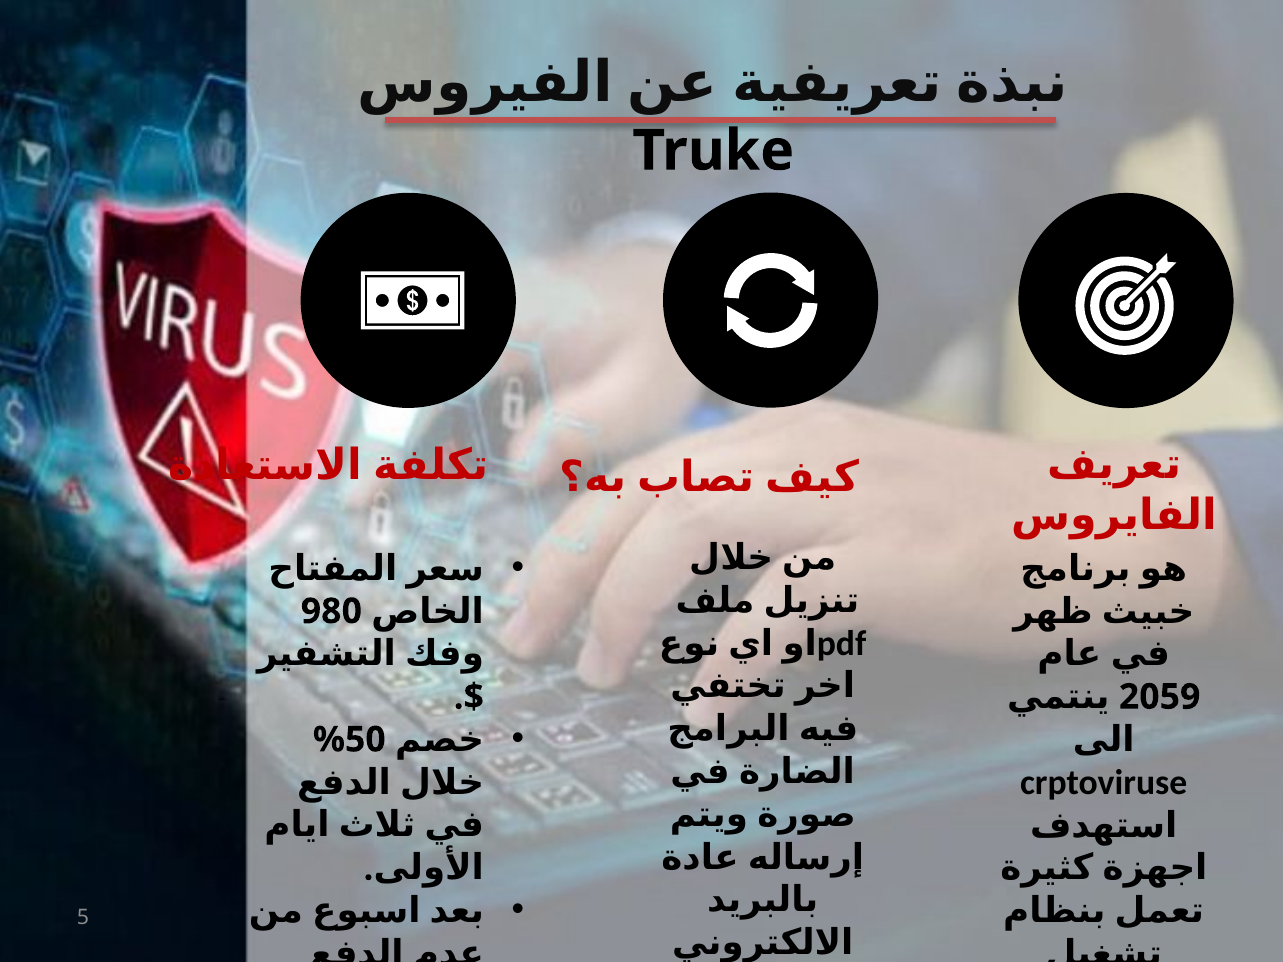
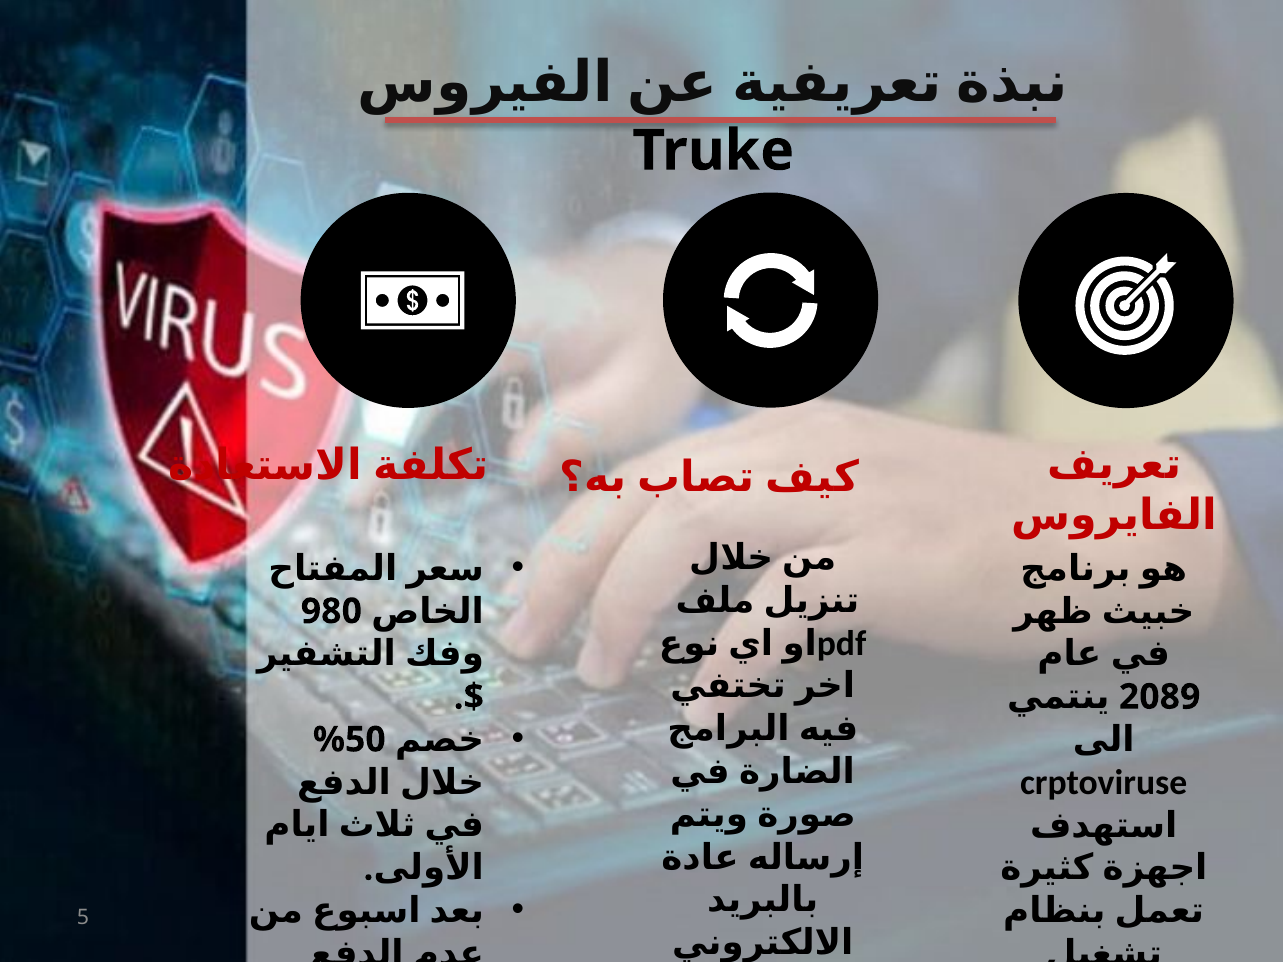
2059: 2059 -> 2089
